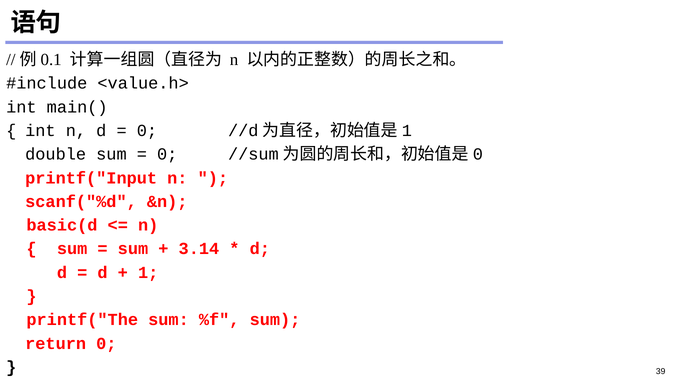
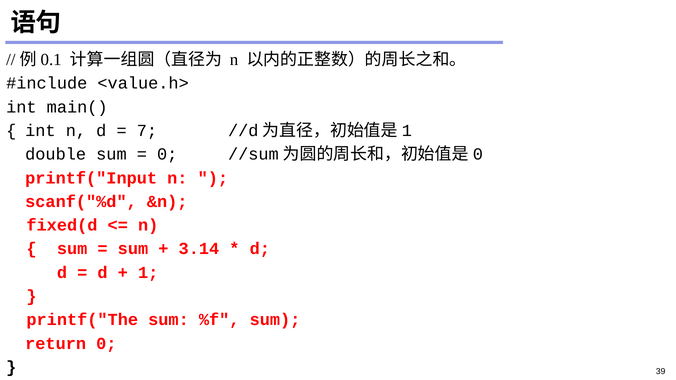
0 at (147, 131): 0 -> 7
basic(d: basic(d -> fixed(d
